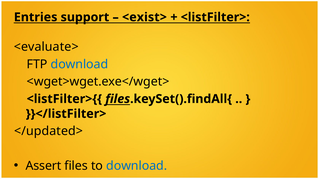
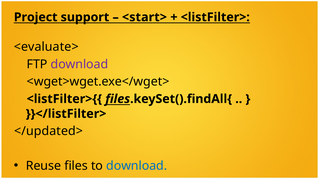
Entries: Entries -> Project
<exist>: <exist> -> <start>
download at (79, 64) colour: blue -> purple
Assert: Assert -> Reuse
